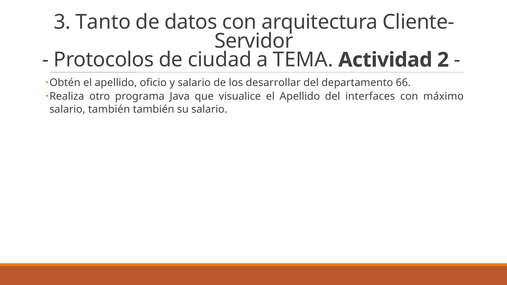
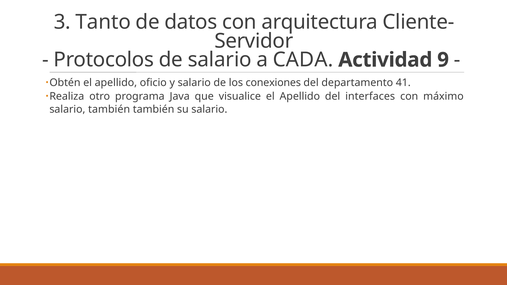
de ciudad: ciudad -> salario
TEMA: TEMA -> CADA
2: 2 -> 9
desarrollar: desarrollar -> conexiones
66: 66 -> 41
